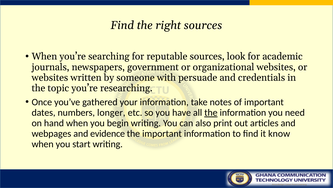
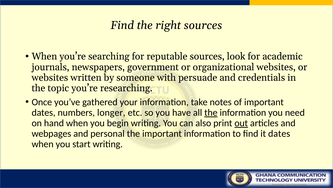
out underline: none -> present
evidence: evidence -> personal
it know: know -> dates
